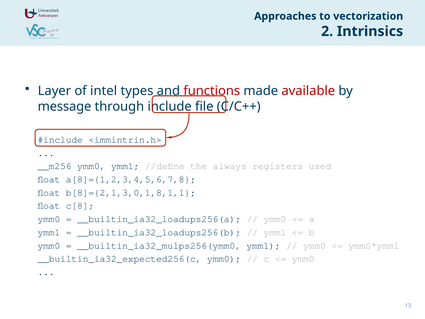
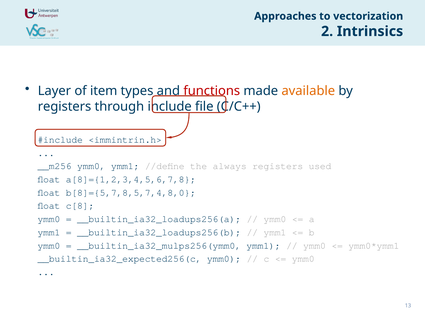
intel: intel -> item
available colour: red -> orange
message at (65, 106): message -> registers
b[8]={2,1,3,0,1,8,1,1: b[8]={2,1,3,0,1,8,1,1 -> b[8]={5,7,8,5,7,4,8,0
